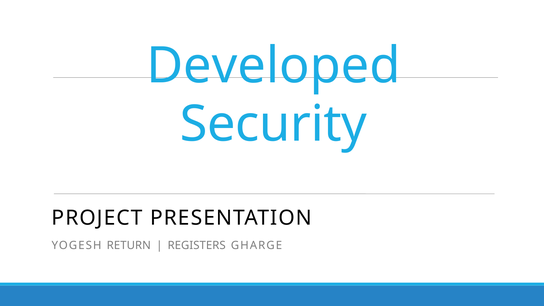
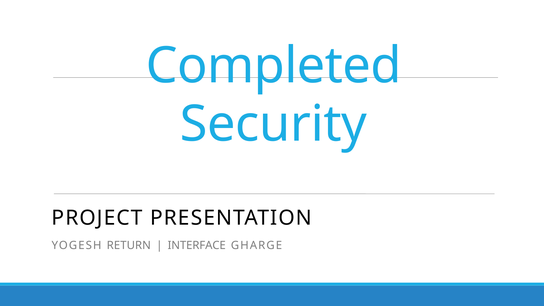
Developed: Developed -> Completed
REGISTERS: REGISTERS -> INTERFACE
